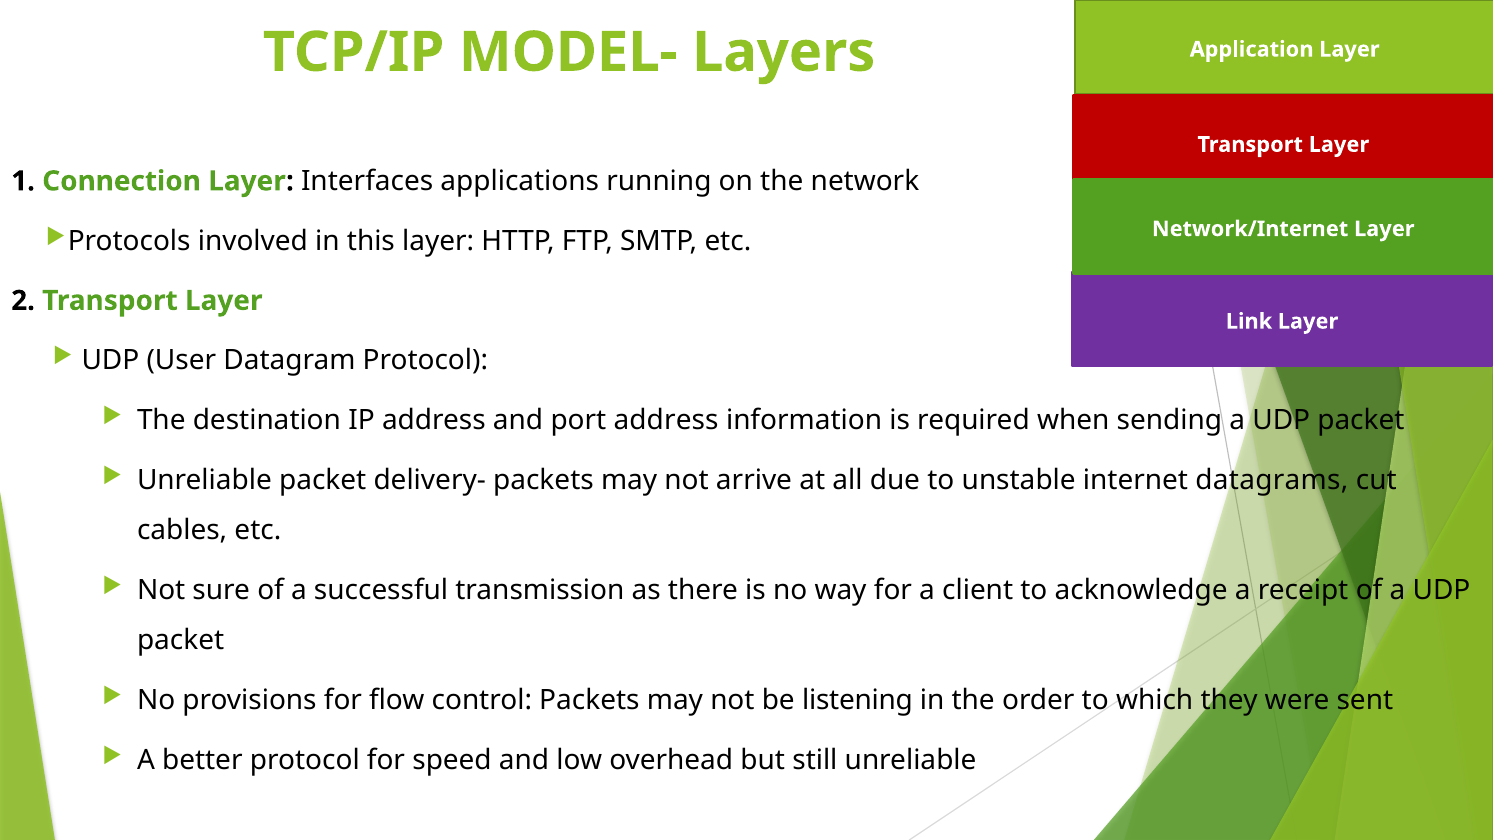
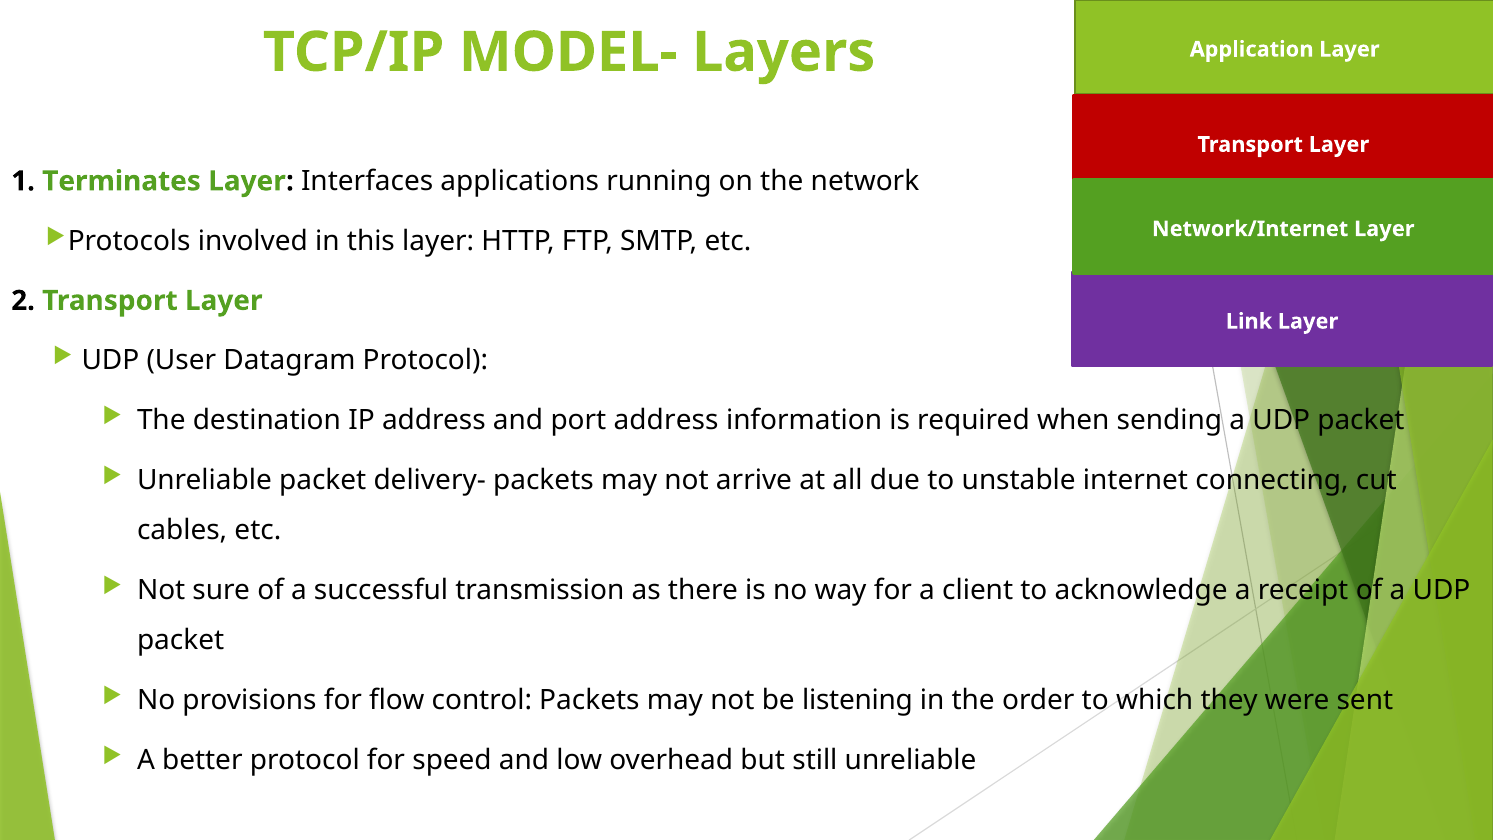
Connection: Connection -> Terminates
datagrams: datagrams -> connecting
